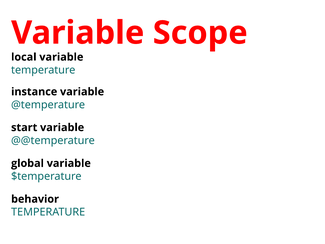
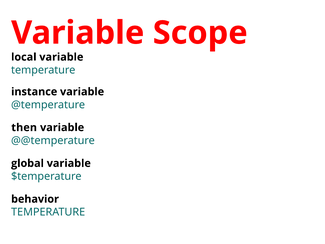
start: start -> then
